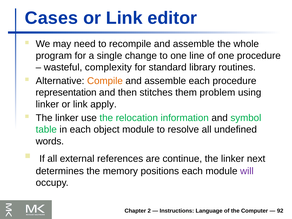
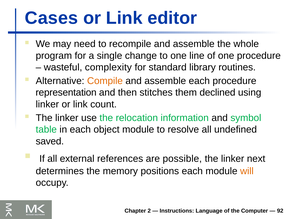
problem: problem -> declined
apply: apply -> count
words: words -> saved
continue: continue -> possible
will colour: purple -> orange
